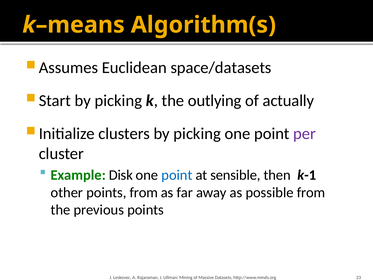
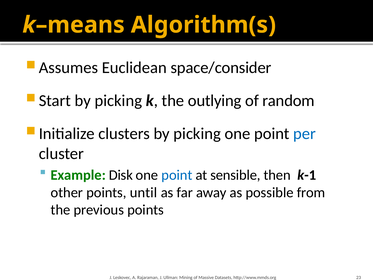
space/datasets: space/datasets -> space/consider
actually: actually -> random
per colour: purple -> blue
points from: from -> until
